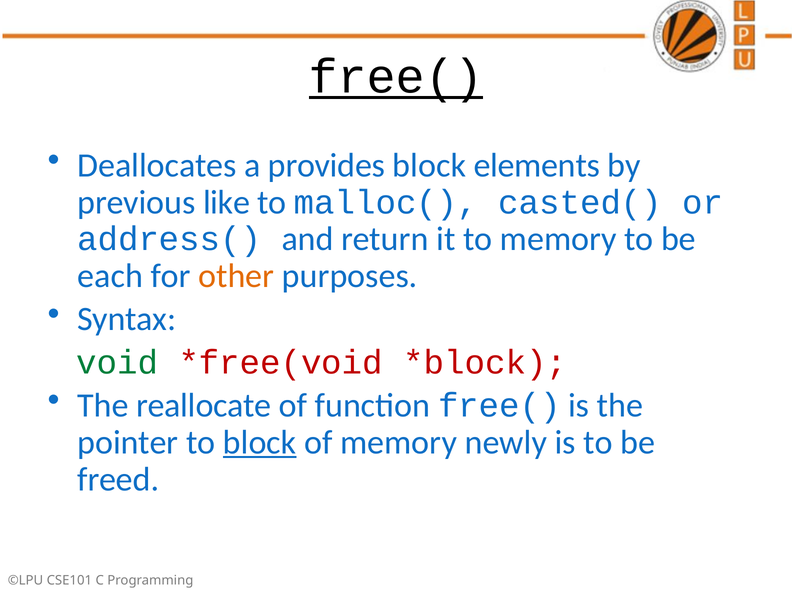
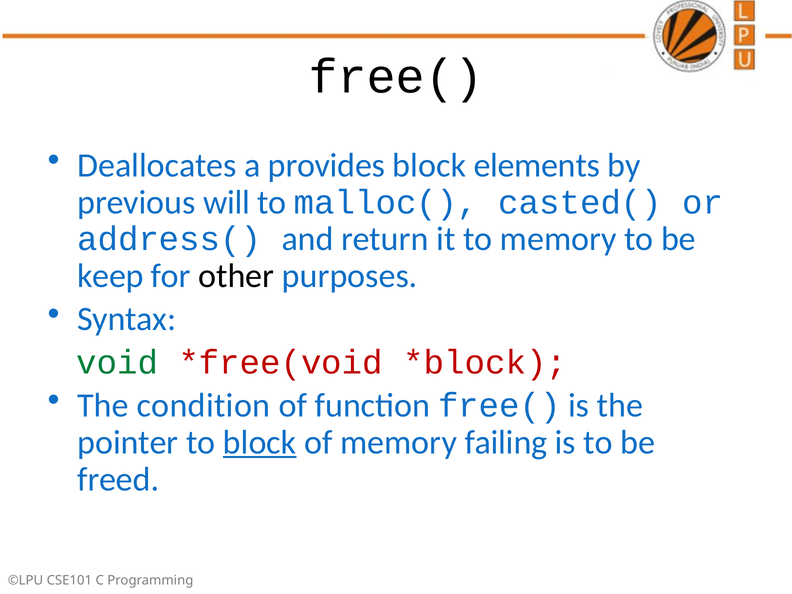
free( at (396, 77) underline: present -> none
like: like -> will
each: each -> keep
other colour: orange -> black
reallocate: reallocate -> condition
newly: newly -> failing
